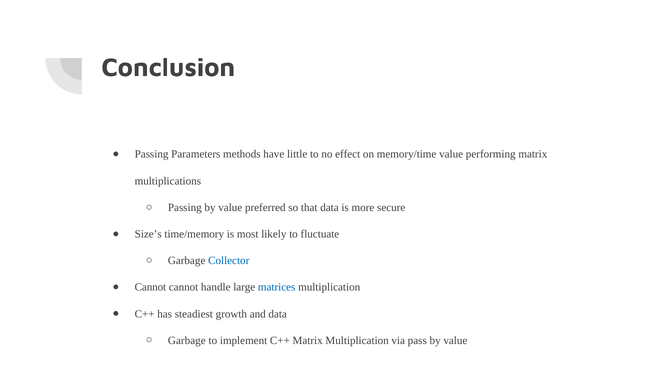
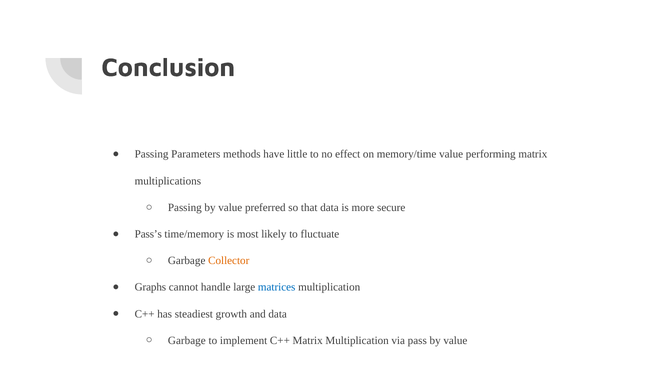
Size’s: Size’s -> Pass’s
Collector colour: blue -> orange
Cannot at (150, 287): Cannot -> Graphs
